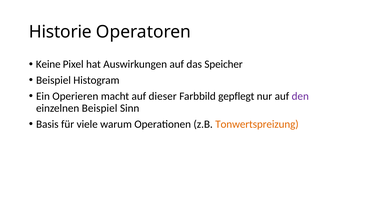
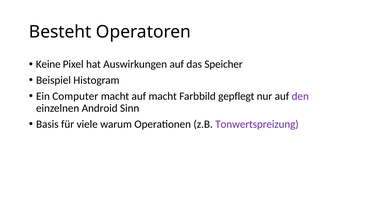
Historie: Historie -> Besteht
Operieren: Operieren -> Computer
auf dieser: dieser -> macht
einzelnen Beispiel: Beispiel -> Android
Tonwertspreizung colour: orange -> purple
